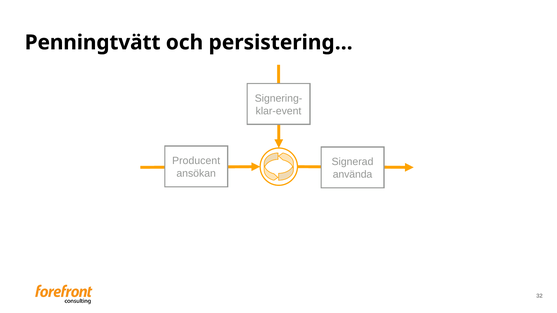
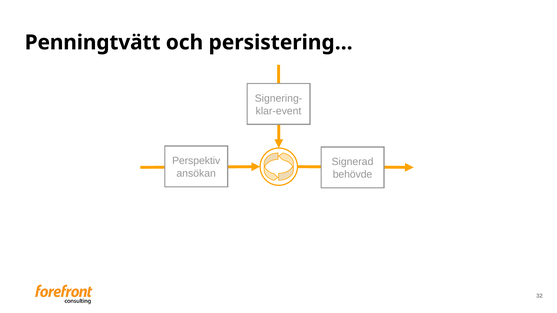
Producent: Producent -> Perspektiv
använda: använda -> behövde
